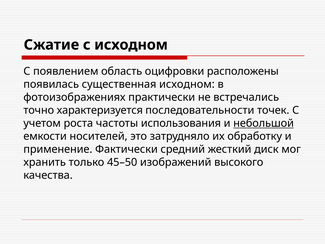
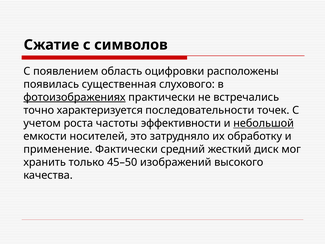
с исходном: исходном -> символов
существенная исходном: исходном -> слухового
фотоизображениях underline: none -> present
использования: использования -> эффективности
